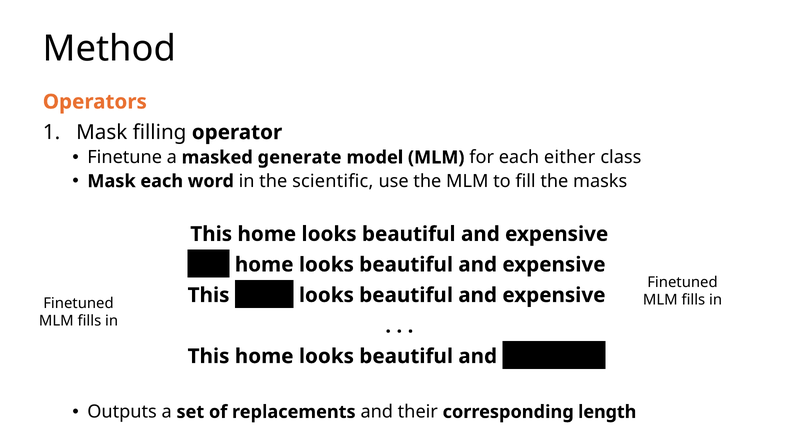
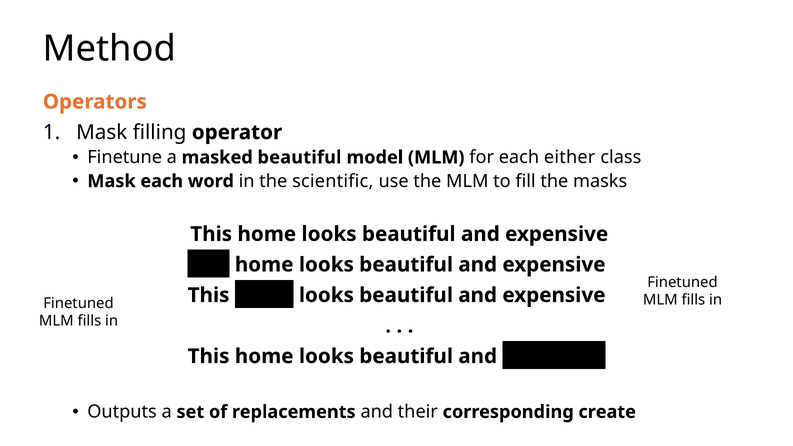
masked generate: generate -> beautiful
length: length -> create
